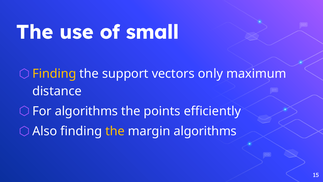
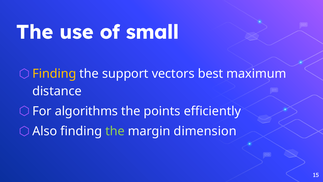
only: only -> best
the at (115, 131) colour: yellow -> light green
margin algorithms: algorithms -> dimension
